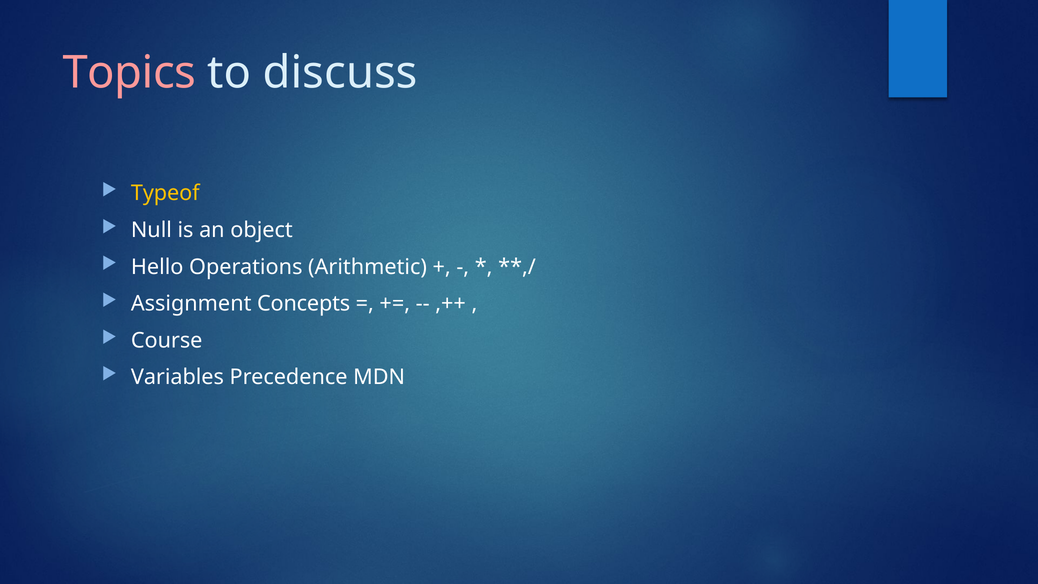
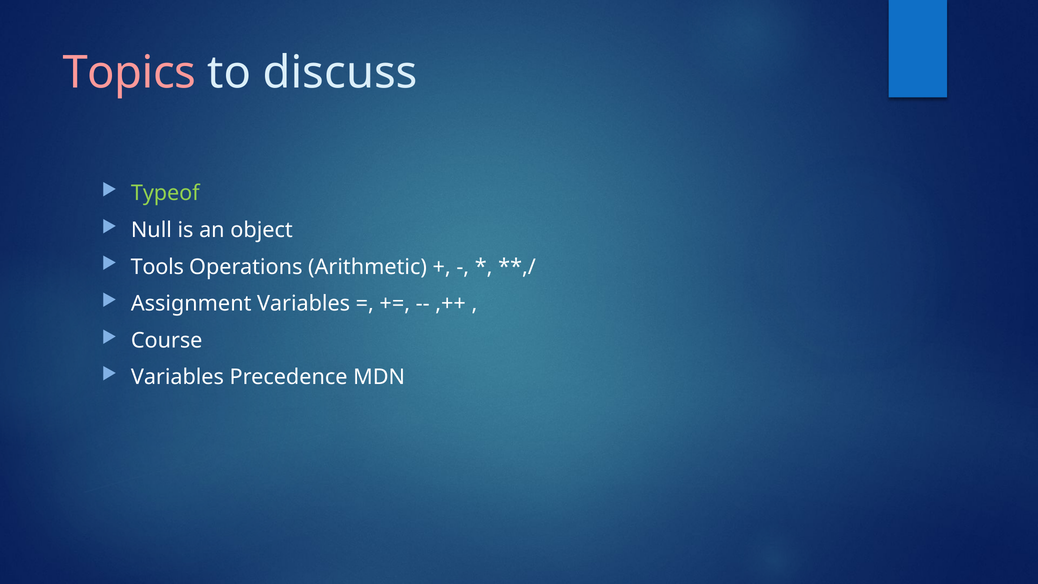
Typeof colour: yellow -> light green
Hello: Hello -> Tools
Assignment Concepts: Concepts -> Variables
